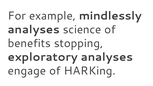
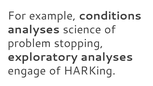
mindlessly: mindlessly -> conditions
benefits: benefits -> problem
